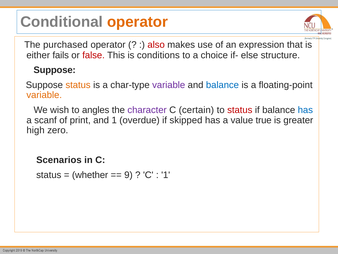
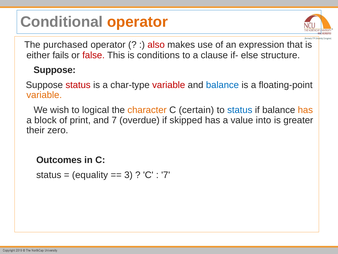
choice: choice -> clause
status at (78, 85) colour: orange -> red
variable at (169, 85) colour: purple -> red
angles: angles -> logical
character colour: purple -> orange
status at (240, 110) colour: red -> blue
has at (305, 110) colour: blue -> orange
scanf: scanf -> block
and 1: 1 -> 7
true: true -> into
high: high -> their
Scenarios: Scenarios -> Outcomes
whether: whether -> equality
9: 9 -> 3
1 at (166, 175): 1 -> 7
